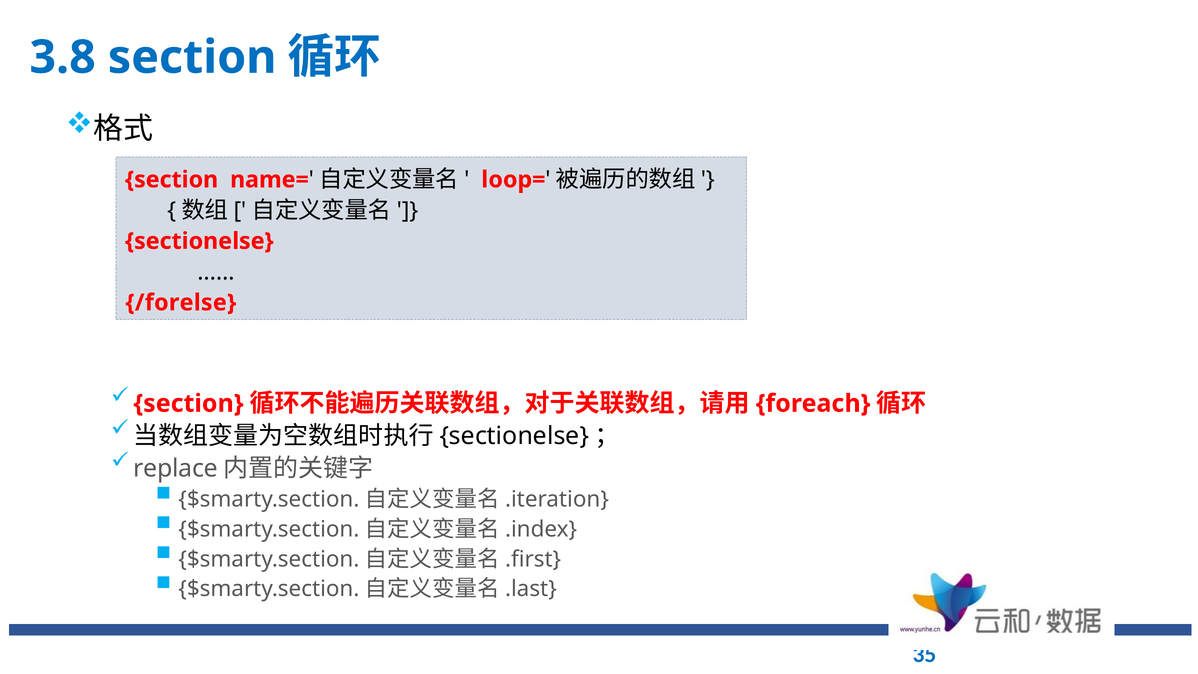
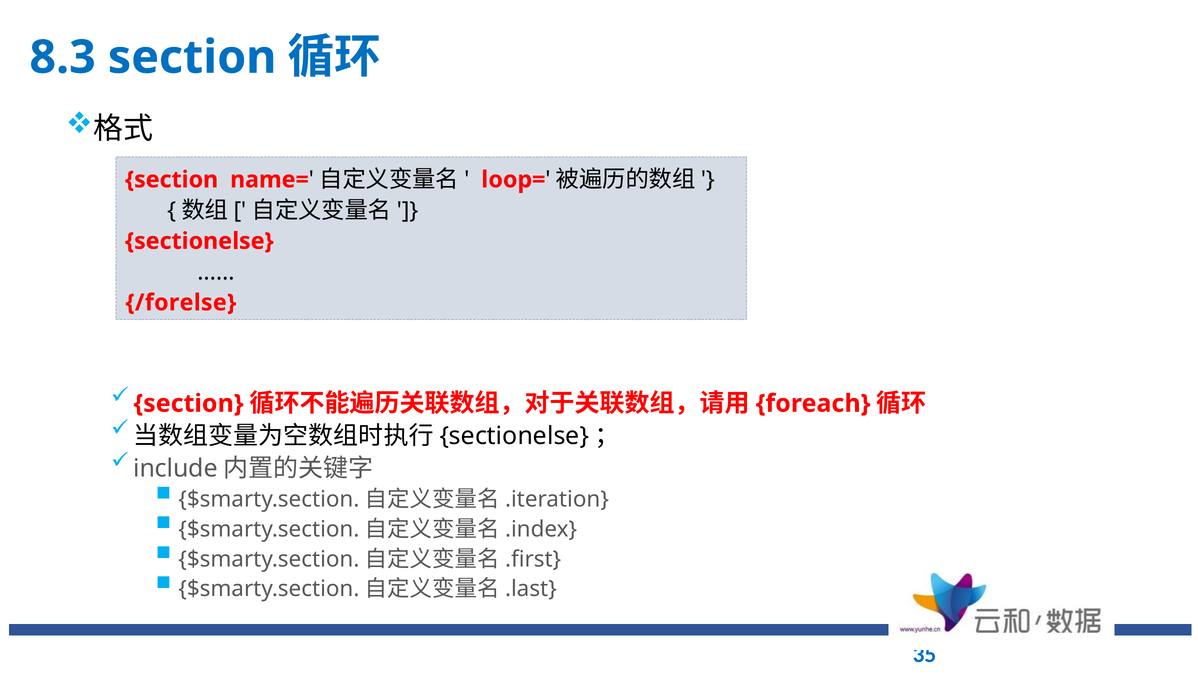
3.8: 3.8 -> 8.3
replace: replace -> include
